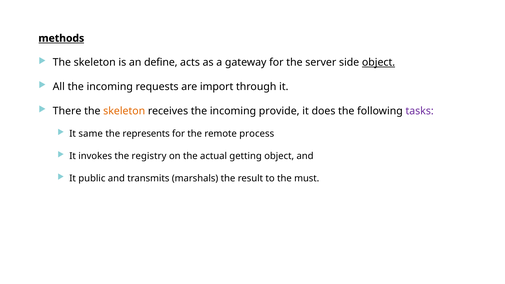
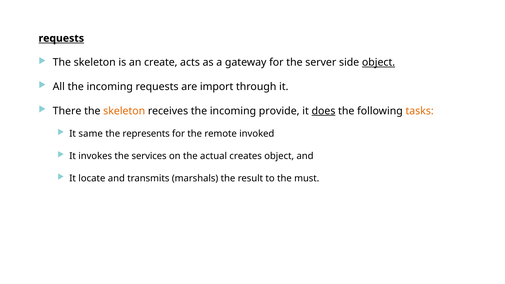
methods at (61, 38): methods -> requests
define: define -> create
does underline: none -> present
tasks colour: purple -> orange
process: process -> invoked
registry: registry -> services
getting: getting -> creates
public: public -> locate
